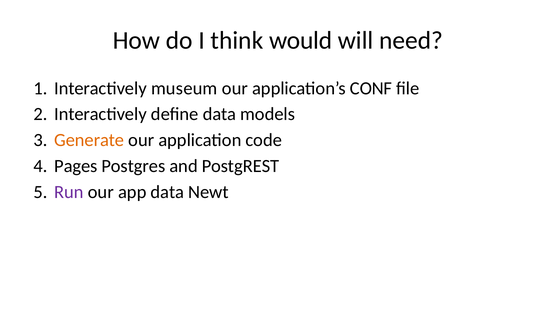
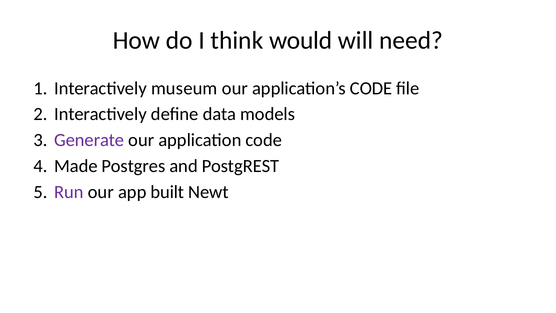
application’s CONF: CONF -> CODE
Generate colour: orange -> purple
Pages: Pages -> Made
app data: data -> built
